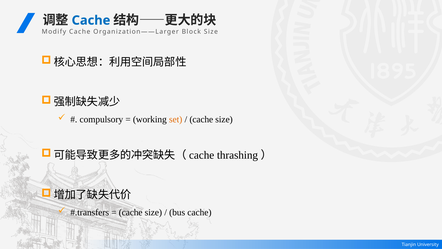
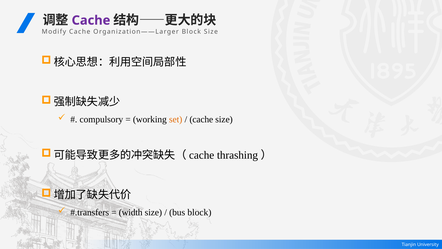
Cache at (91, 20) colour: blue -> purple
cache at (131, 212): cache -> width
bus cache: cache -> block
